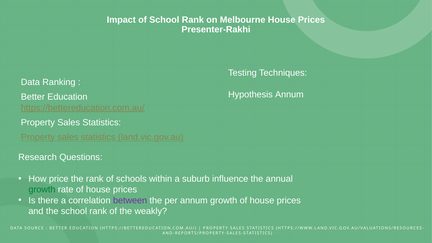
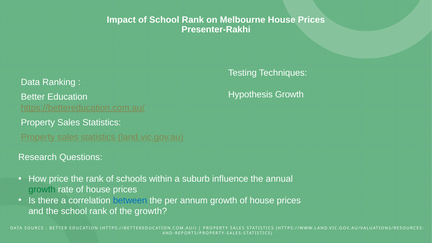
Hypothesis Annum: Annum -> Growth
between colour: purple -> blue
the weakly: weakly -> growth
